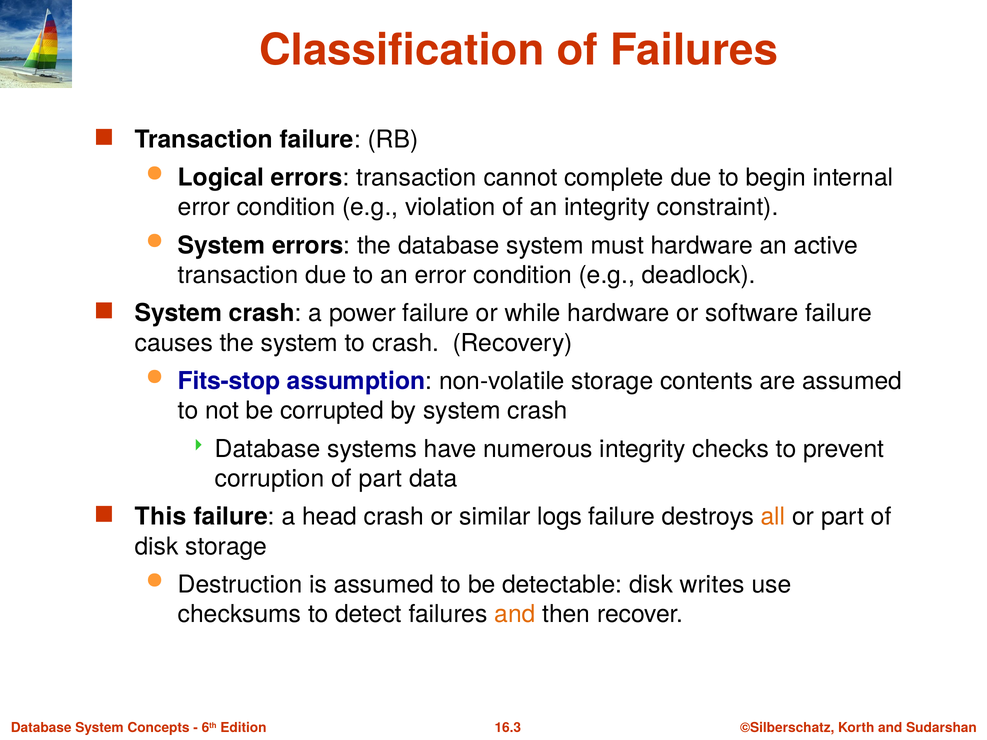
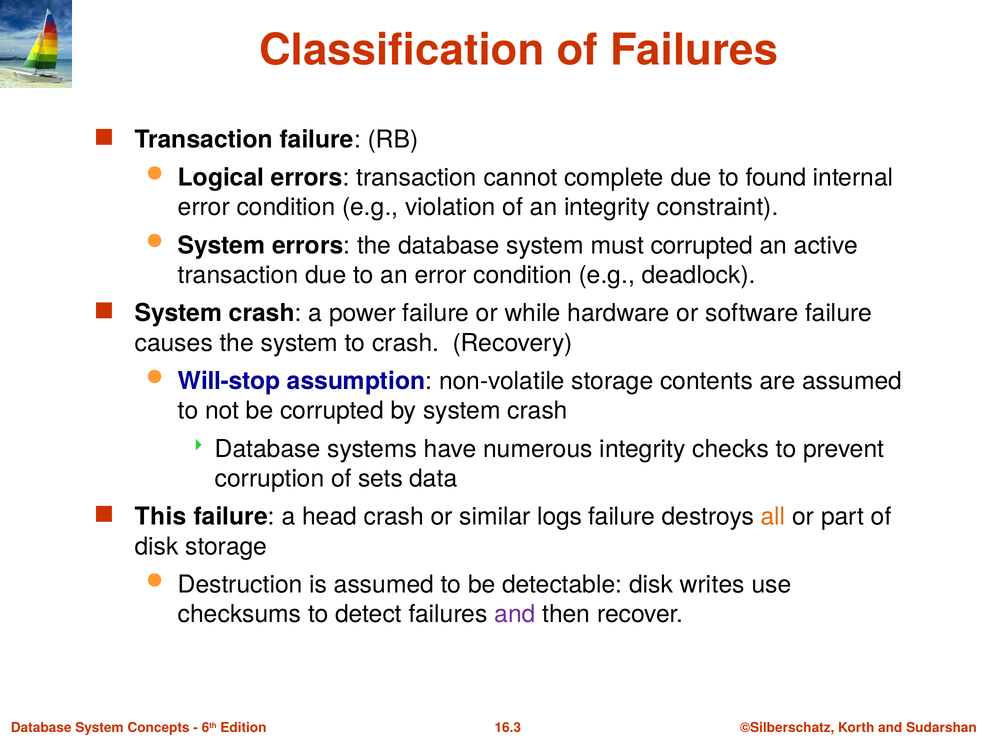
begin: begin -> found
must hardware: hardware -> corrupted
Fits-stop: Fits-stop -> Will-stop
of part: part -> sets
and at (515, 614) colour: orange -> purple
